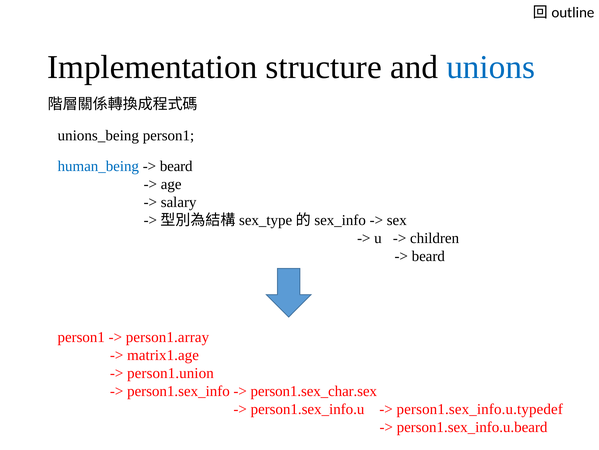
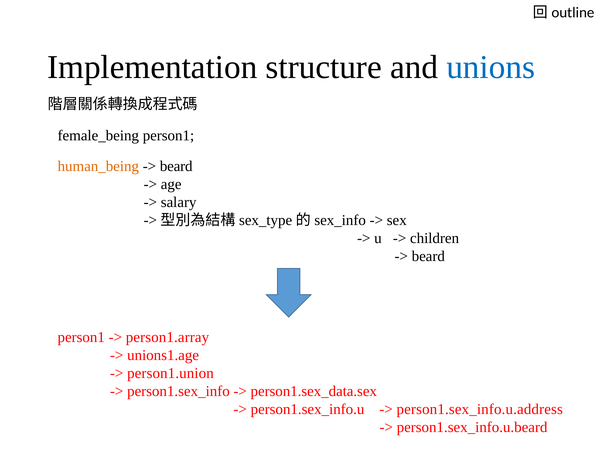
unions_being: unions_being -> female_being
human_being colour: blue -> orange
matrix1.age: matrix1.age -> unions1.age
person1.sex_char.sex: person1.sex_char.sex -> person1.sex_data.sex
person1.sex_info.u.typedef: person1.sex_info.u.typedef -> person1.sex_info.u.address
